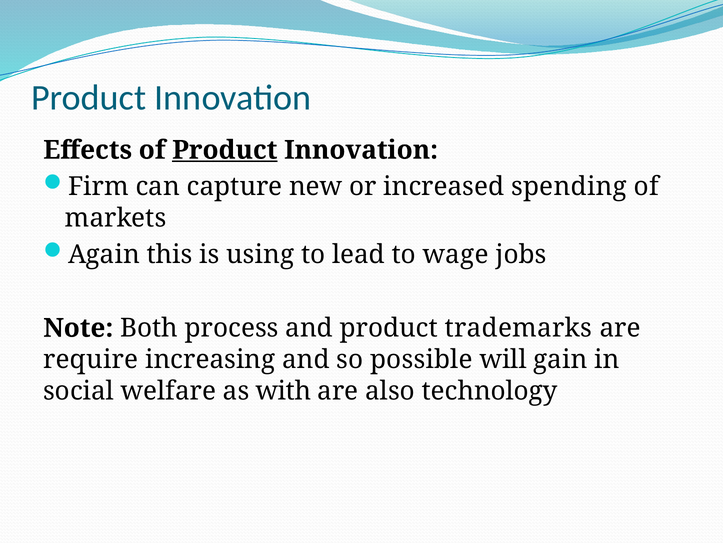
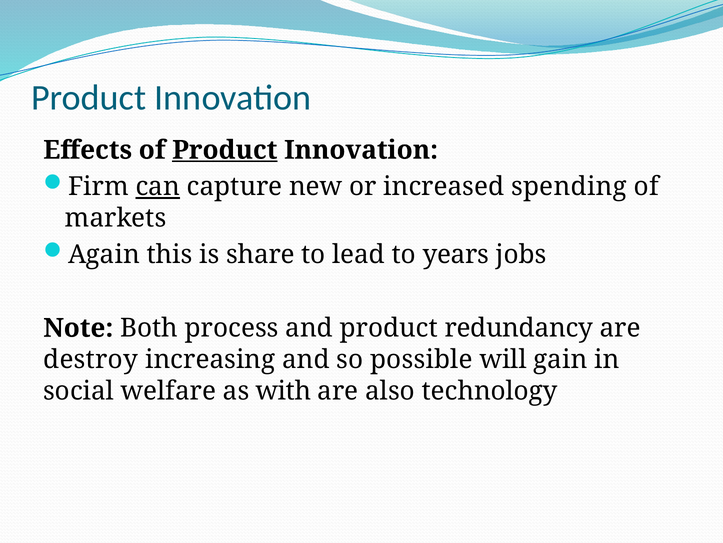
can underline: none -> present
using: using -> share
wage: wage -> years
trademarks: trademarks -> redundancy
require: require -> destroy
